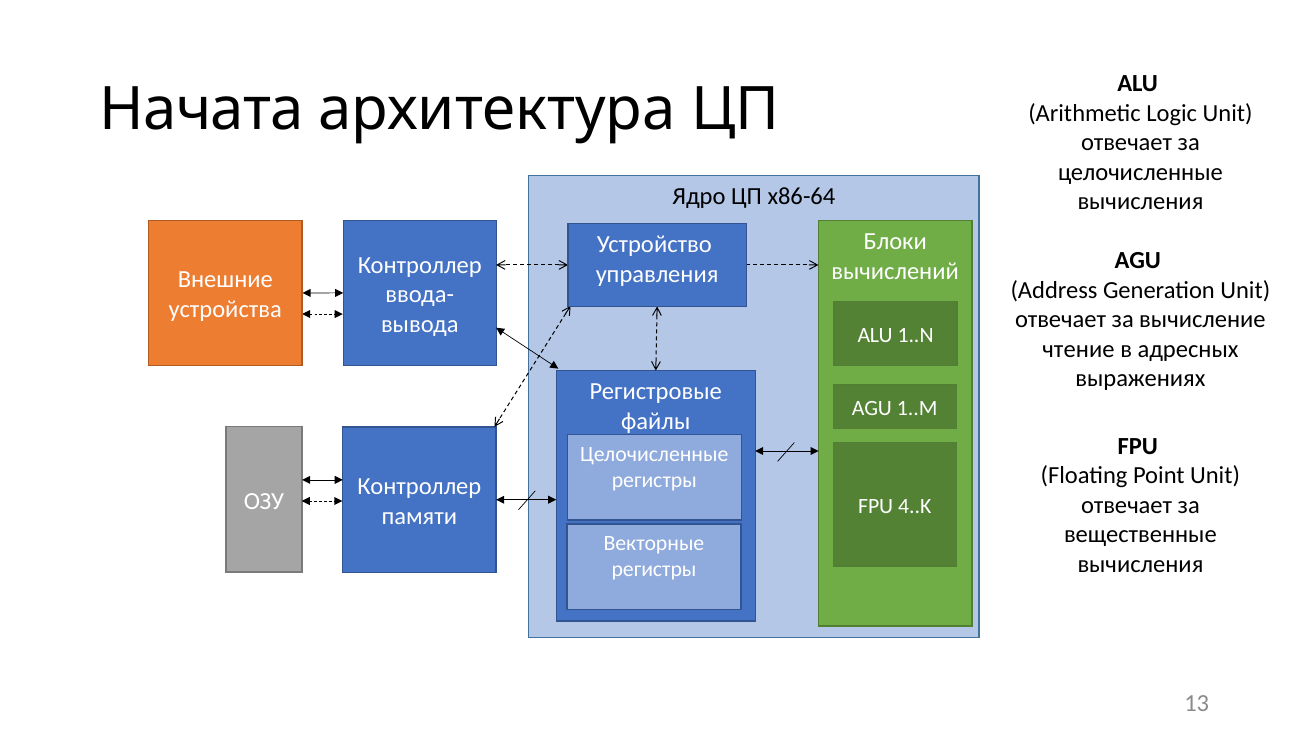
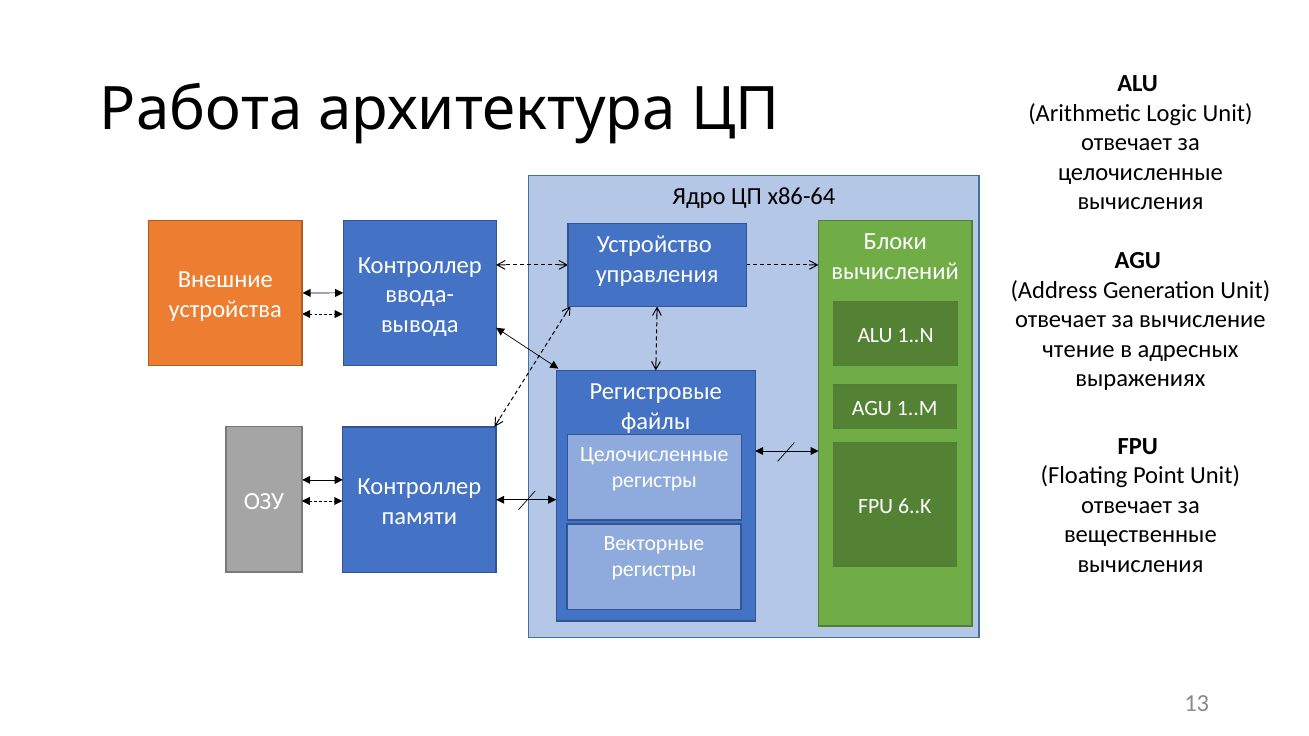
Начата: Начата -> Работа
4..K: 4..K -> 6..K
